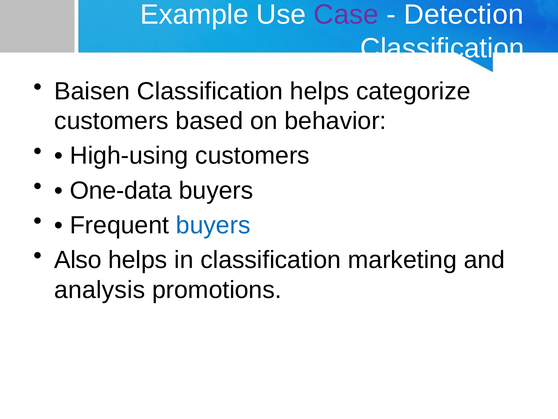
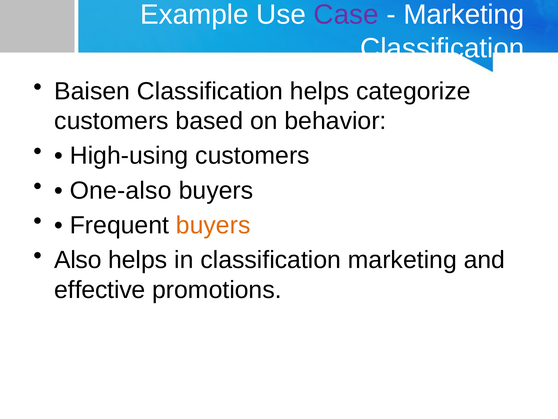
Detection at (464, 15): Detection -> Marketing
One-data: One-data -> One-also
buyers at (213, 225) colour: blue -> orange
analysis: analysis -> effective
